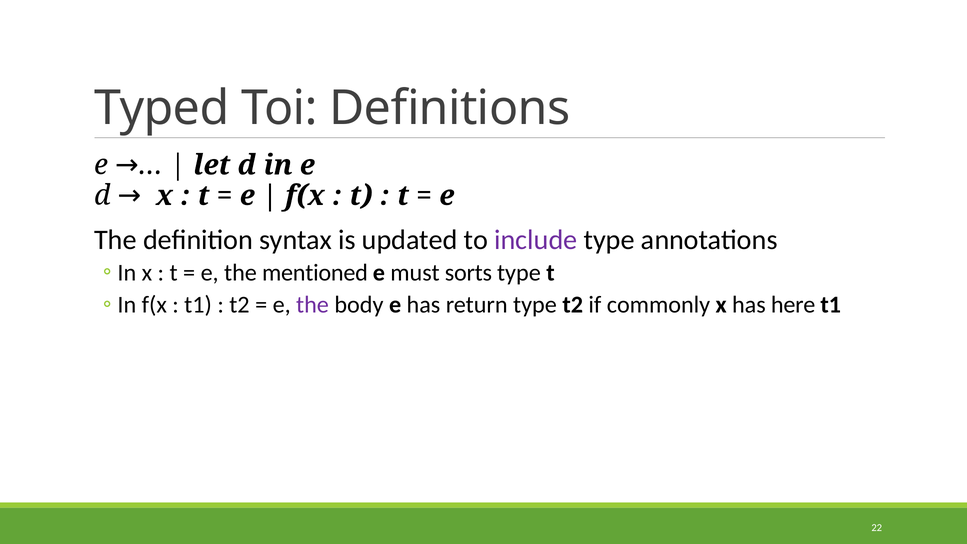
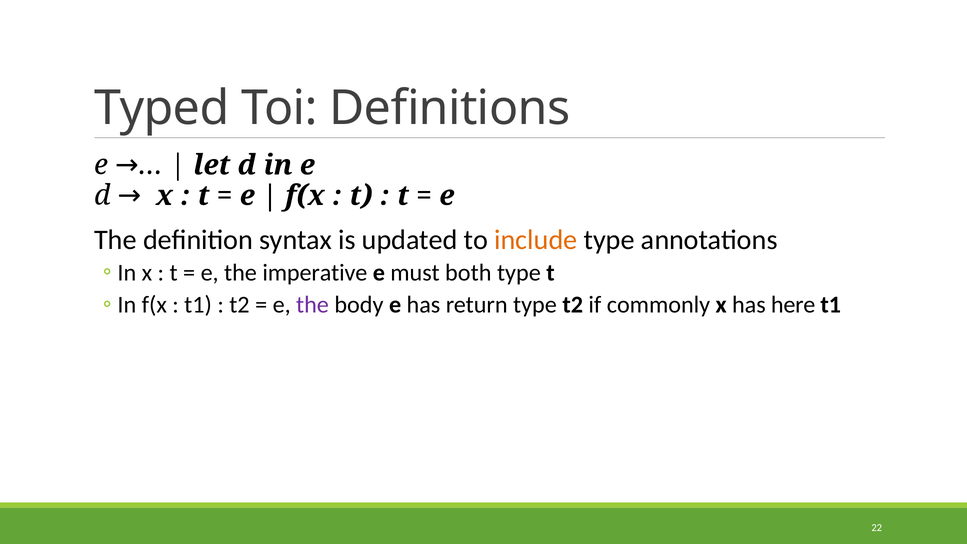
include colour: purple -> orange
mentioned: mentioned -> imperative
sorts: sorts -> both
